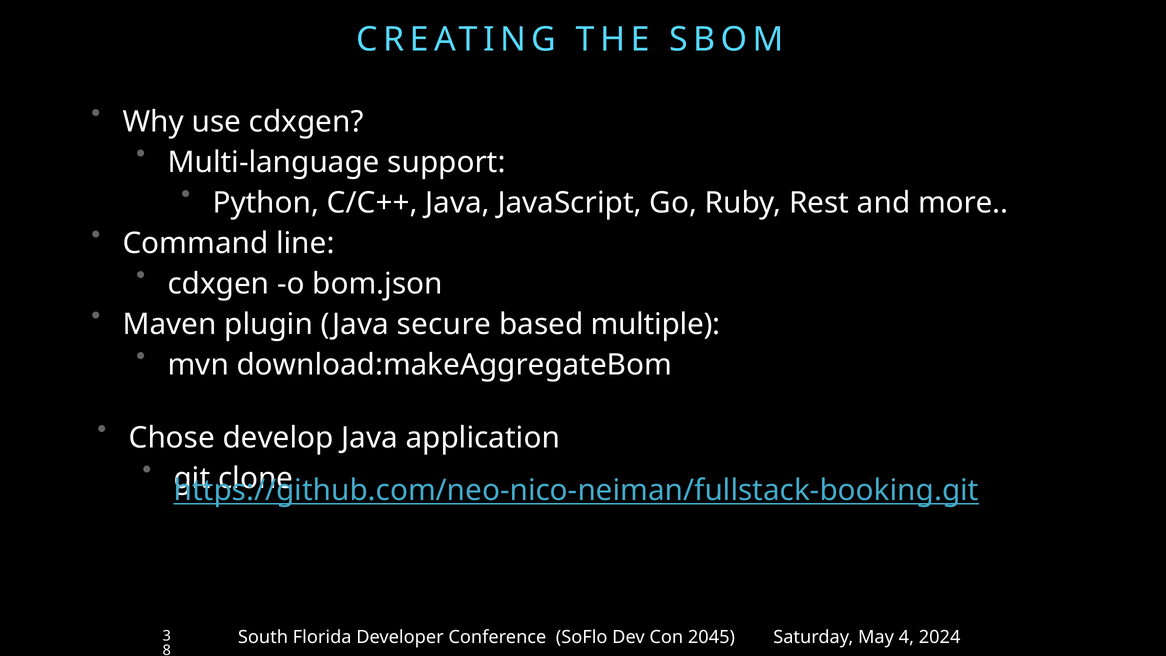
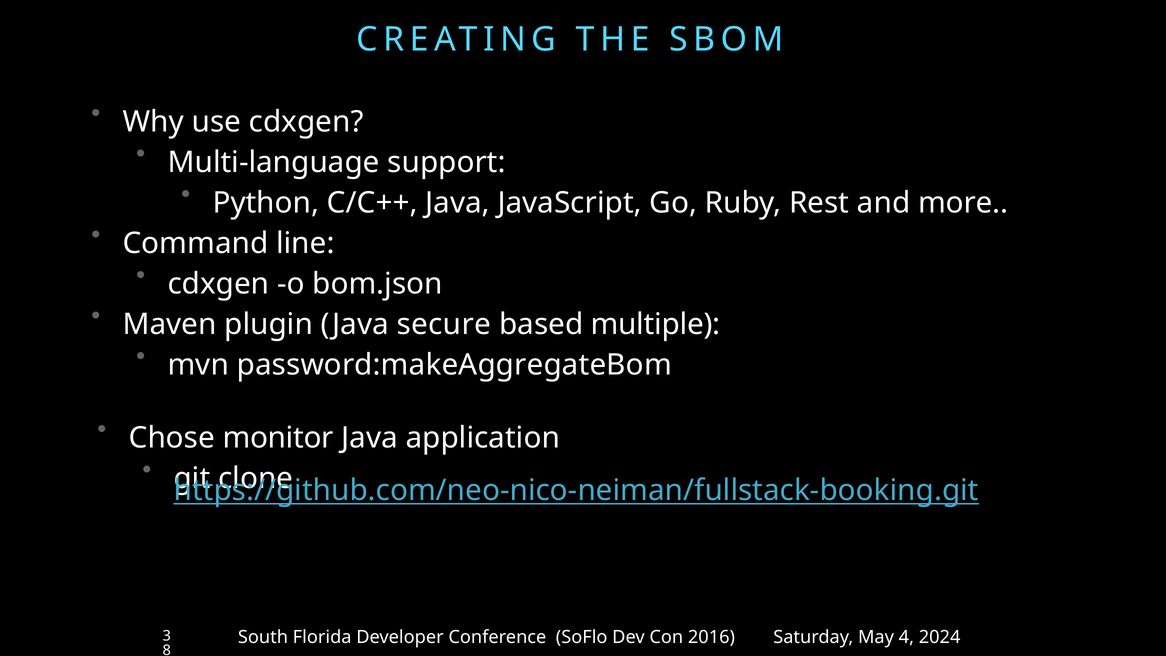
download:makeAggregateBom: download:makeAggregateBom -> password:makeAggregateBom
develop: develop -> monitor
2045: 2045 -> 2016
